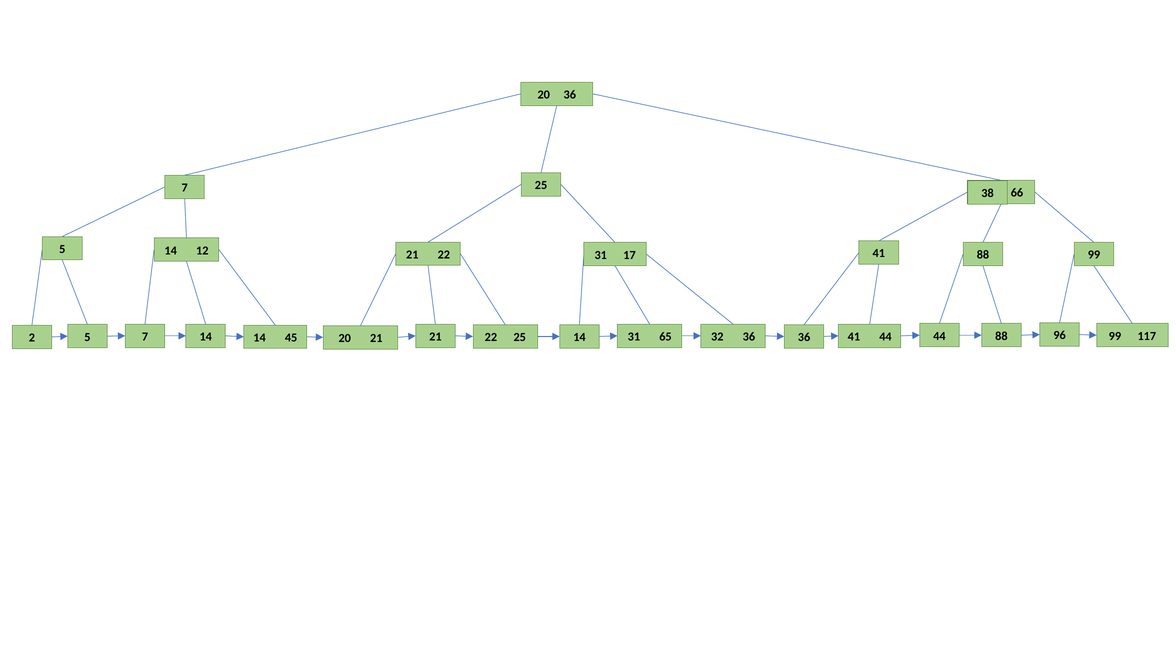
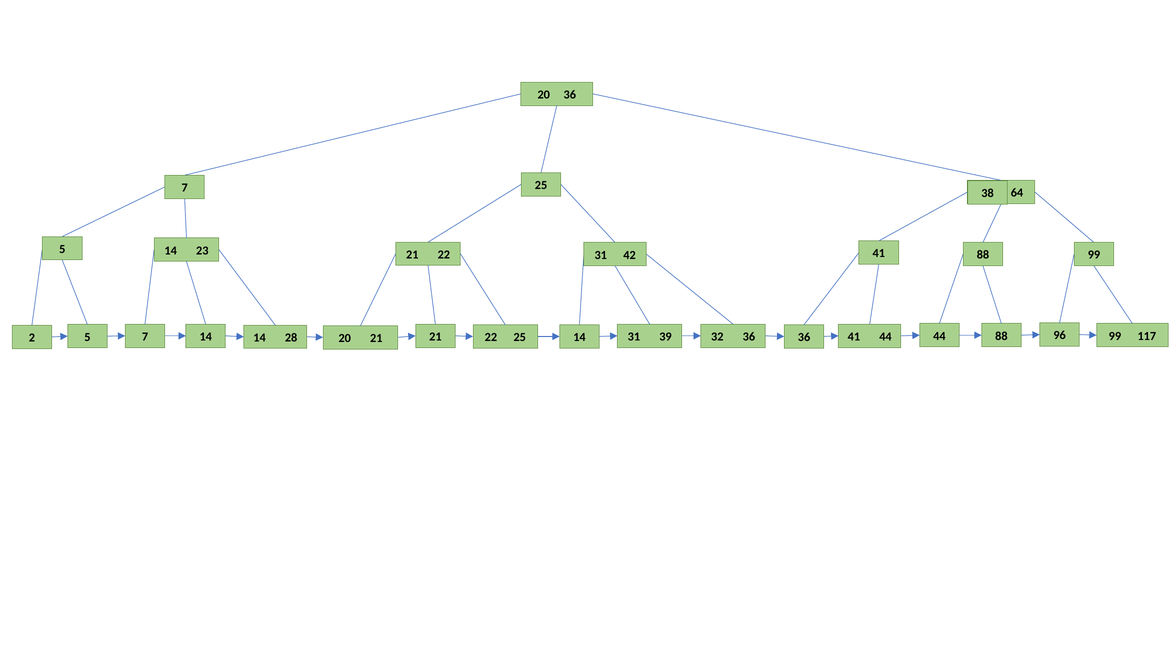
66: 66 -> 64
12: 12 -> 23
17: 17 -> 42
45: 45 -> 28
65: 65 -> 39
